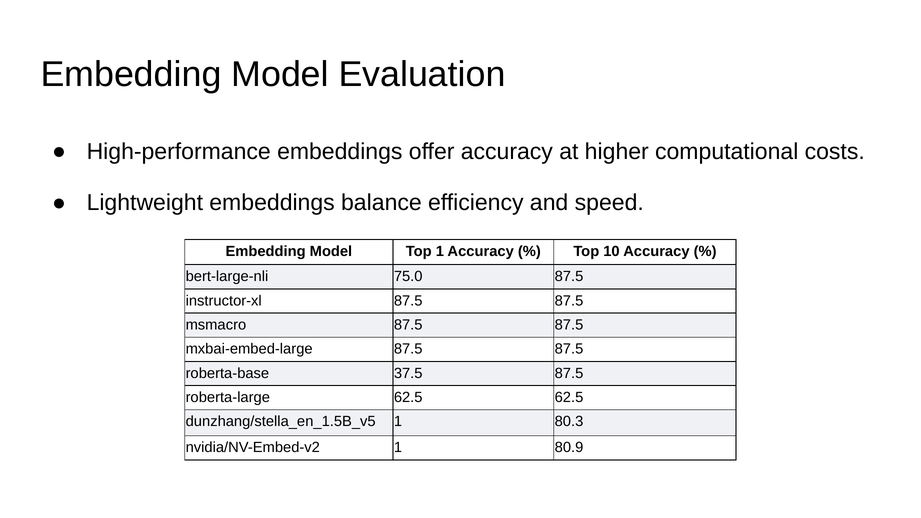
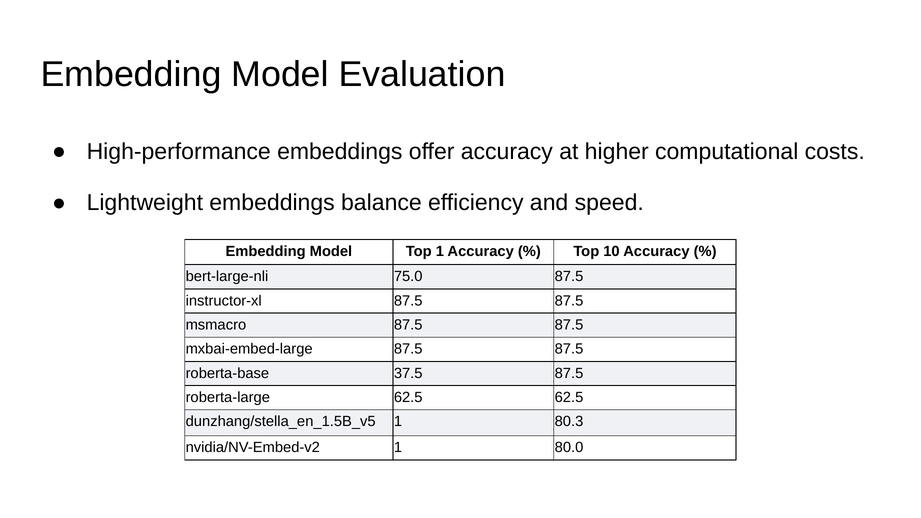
80.9: 80.9 -> 80.0
